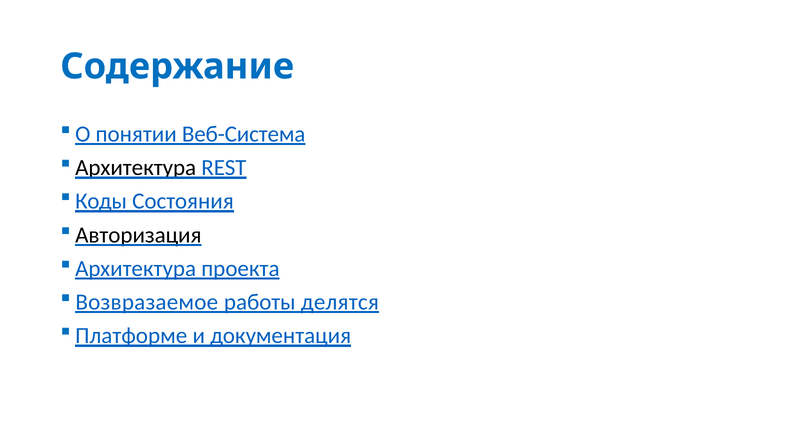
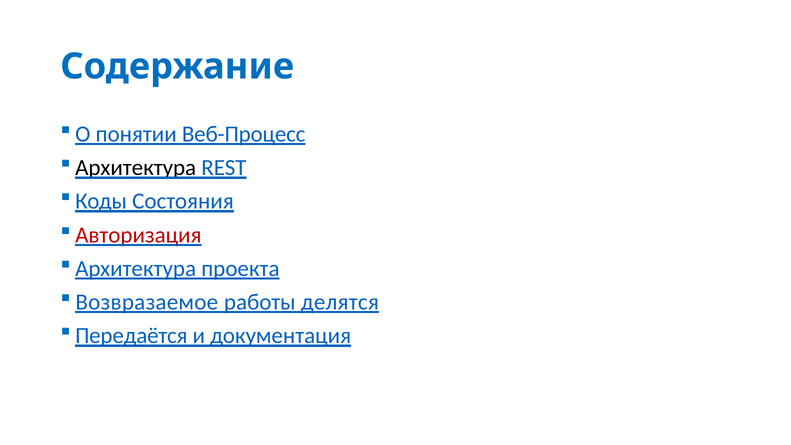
Веб-Система: Веб-Система -> Веб-Процесс
Авторизация colour: black -> red
Платформе: Платформе -> Передаётся
